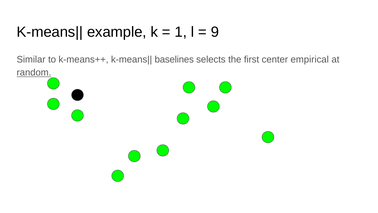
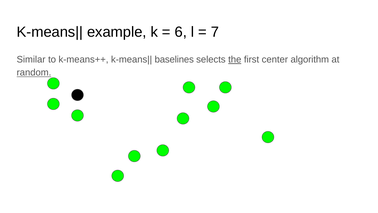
1: 1 -> 6
9: 9 -> 7
the underline: none -> present
empirical: empirical -> algorithm
